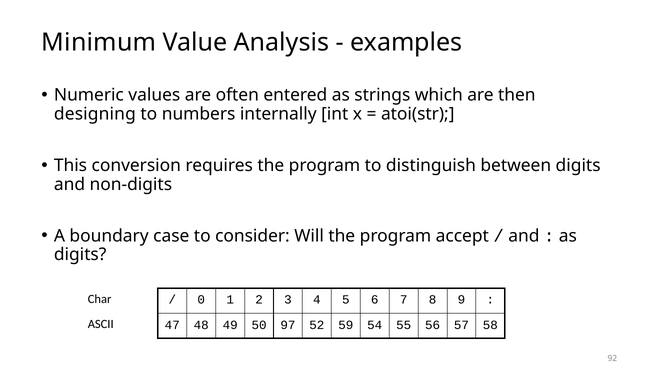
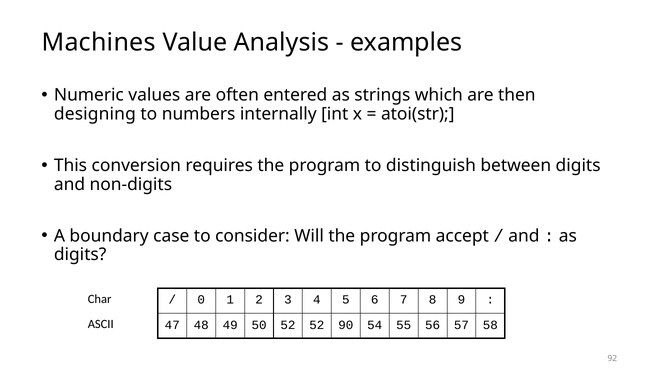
Minimum: Minimum -> Machines
50 97: 97 -> 52
59: 59 -> 90
